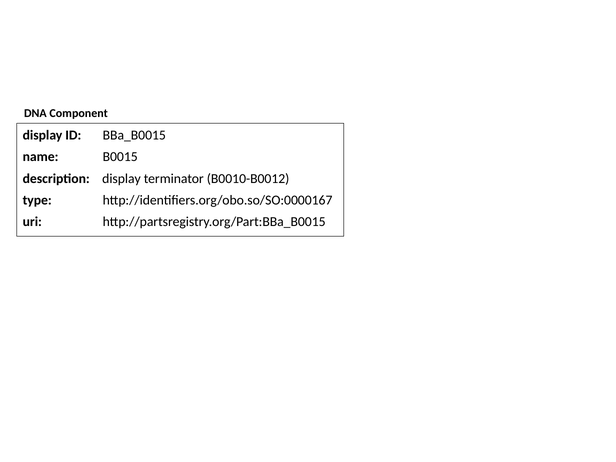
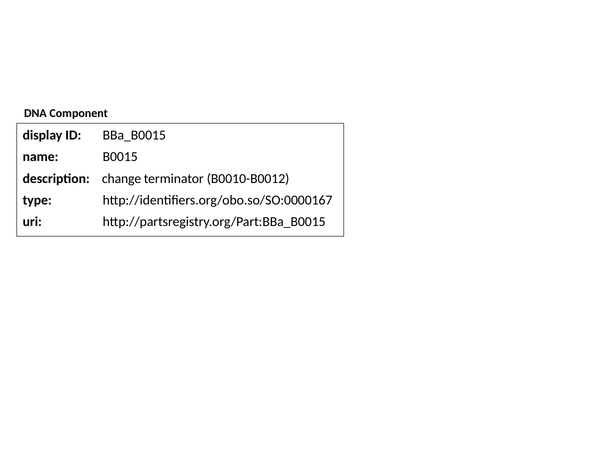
description display: display -> change
